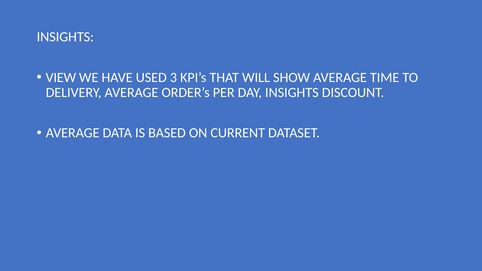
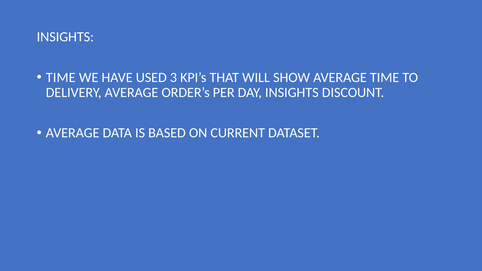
VIEW at (61, 77): VIEW -> TIME
